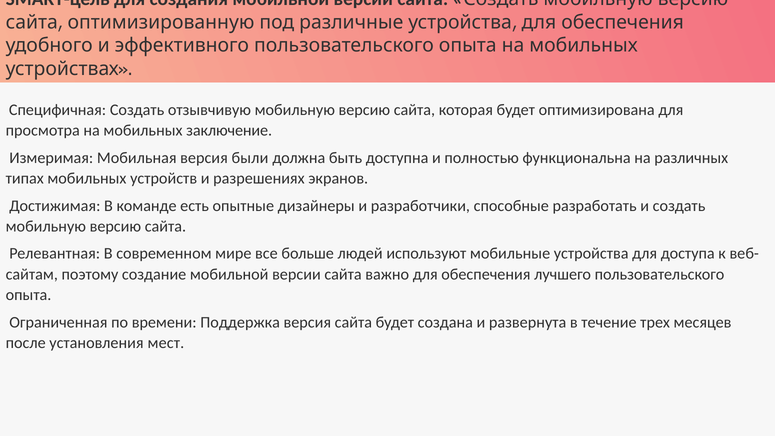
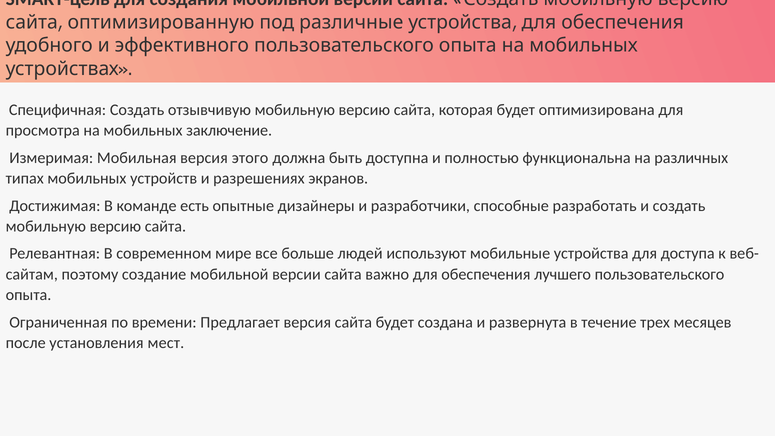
были: были -> этого
Поддержка: Поддержка -> Предлагает
